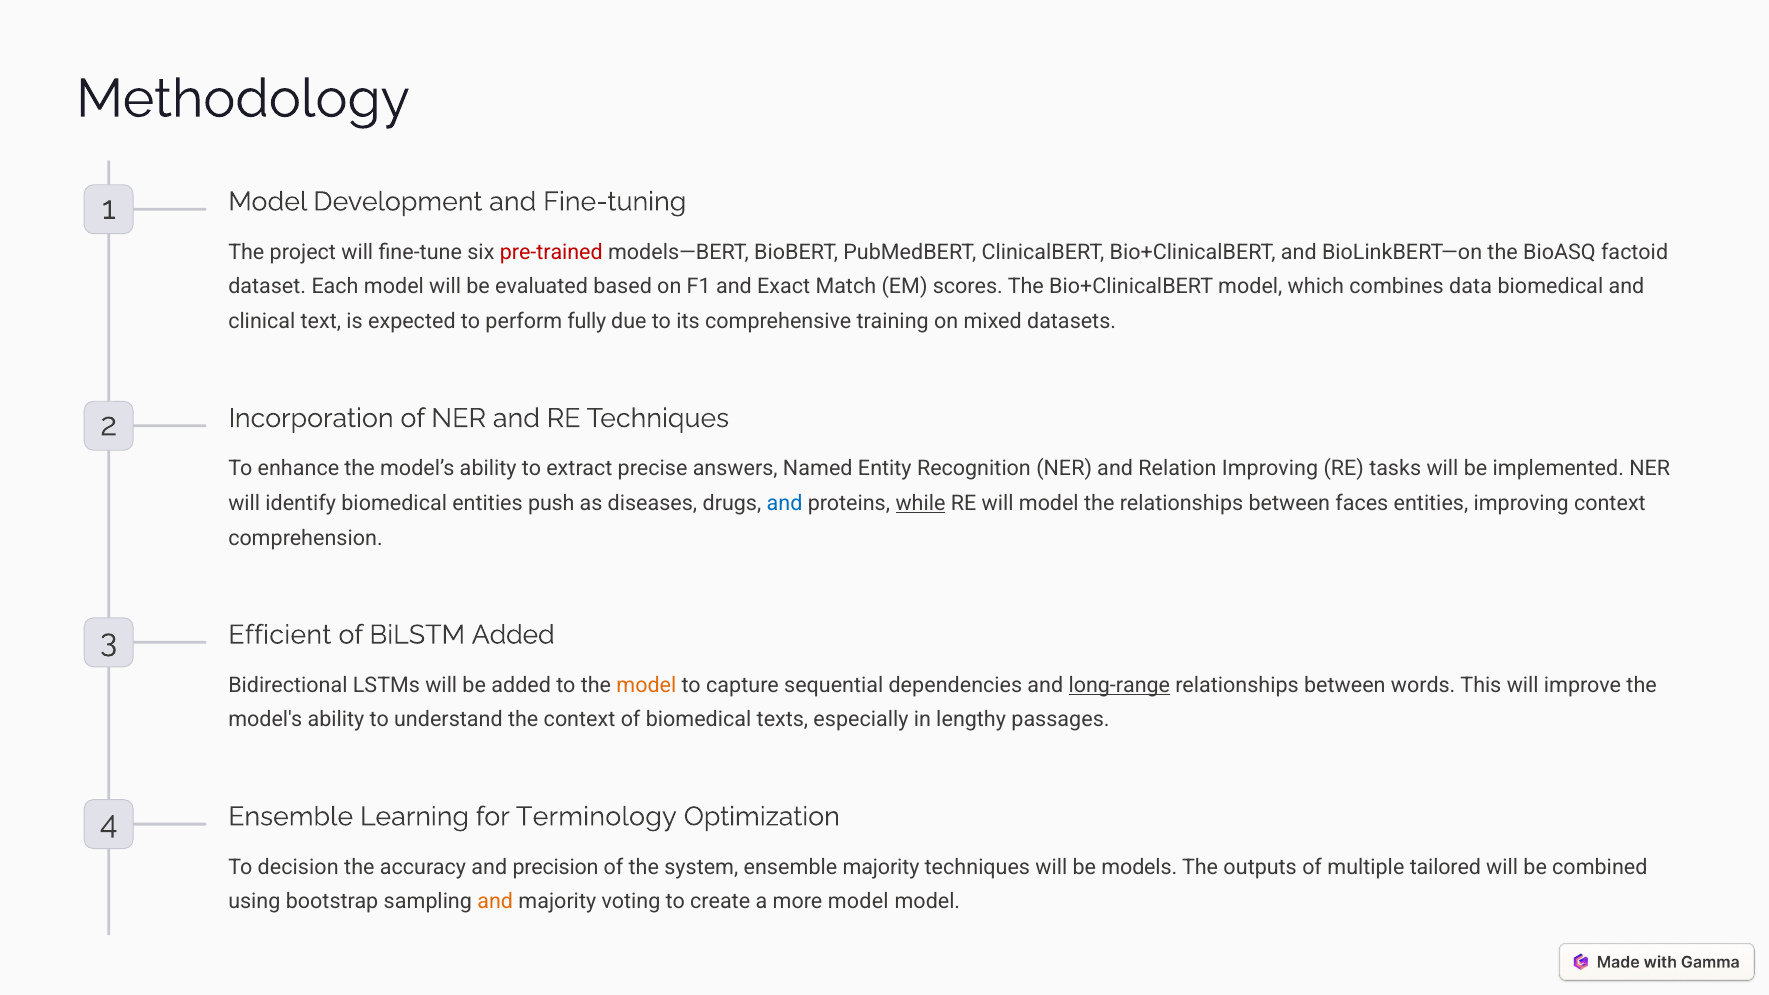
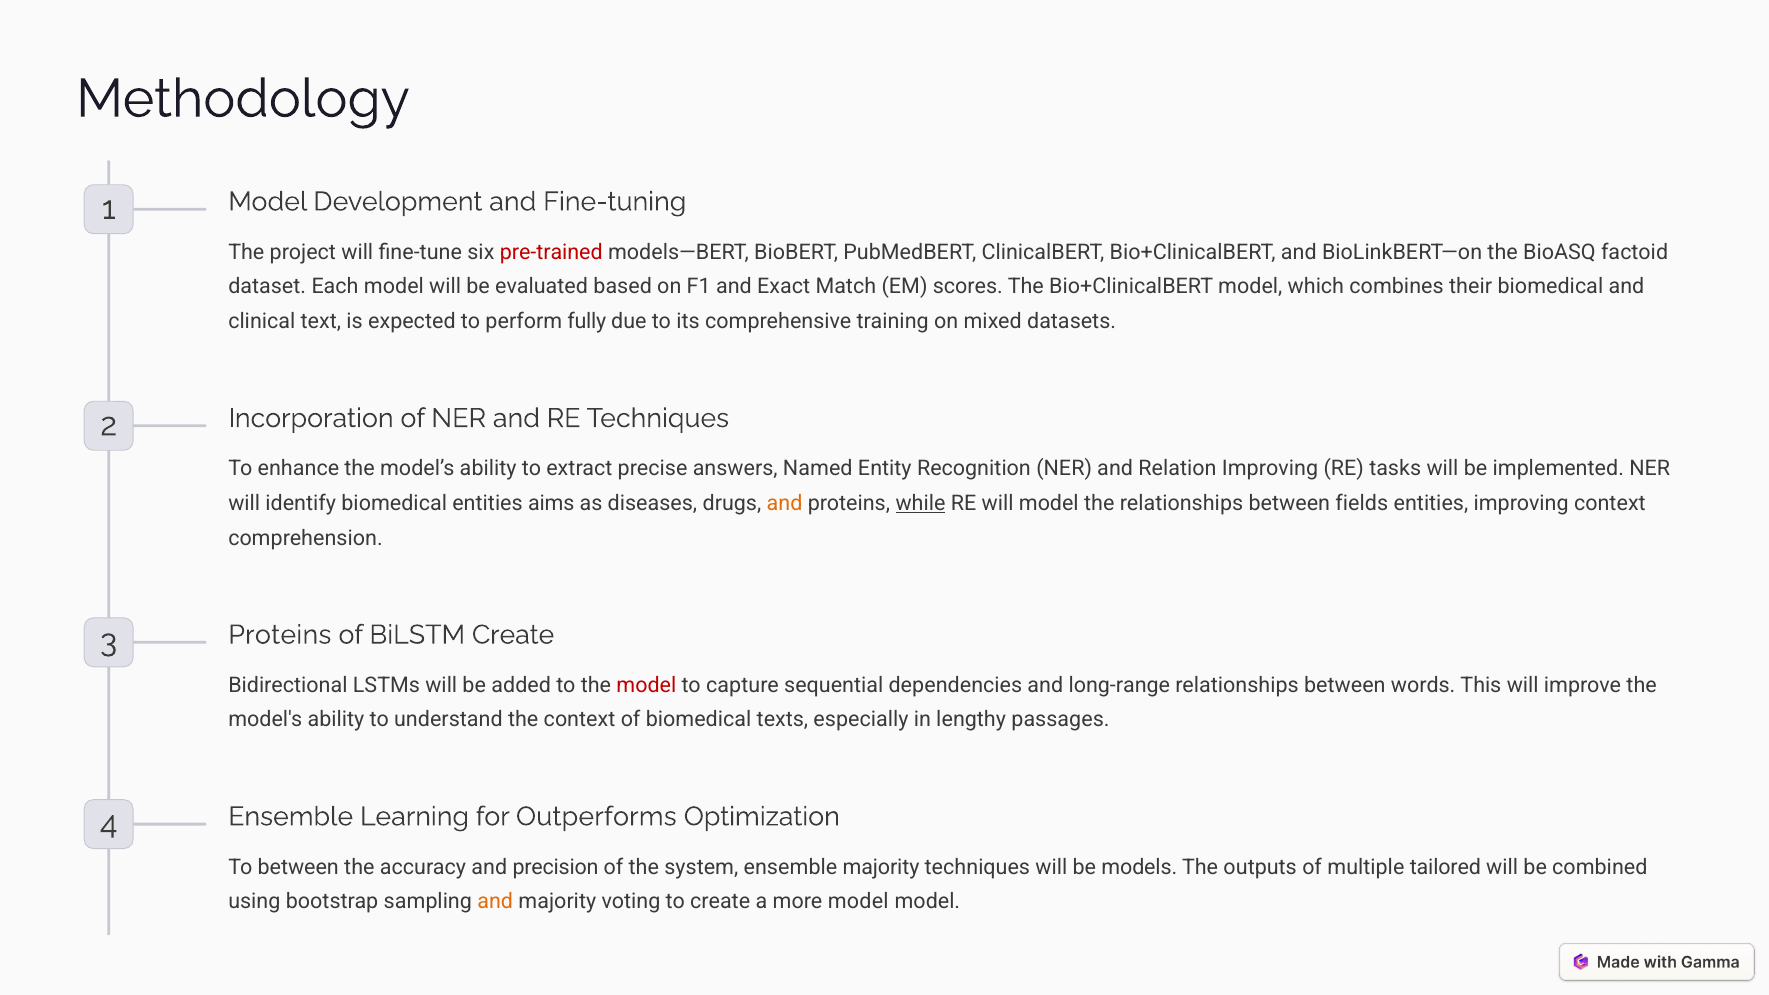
data: data -> their
push: push -> aims
and at (785, 503) colour: blue -> orange
faces: faces -> fields
3 Efficient: Efficient -> Proteins
BiLSTM Added: Added -> Create
model at (646, 685) colour: orange -> red
long-range underline: present -> none
Terminology: Terminology -> Outperforms
To decision: decision -> between
